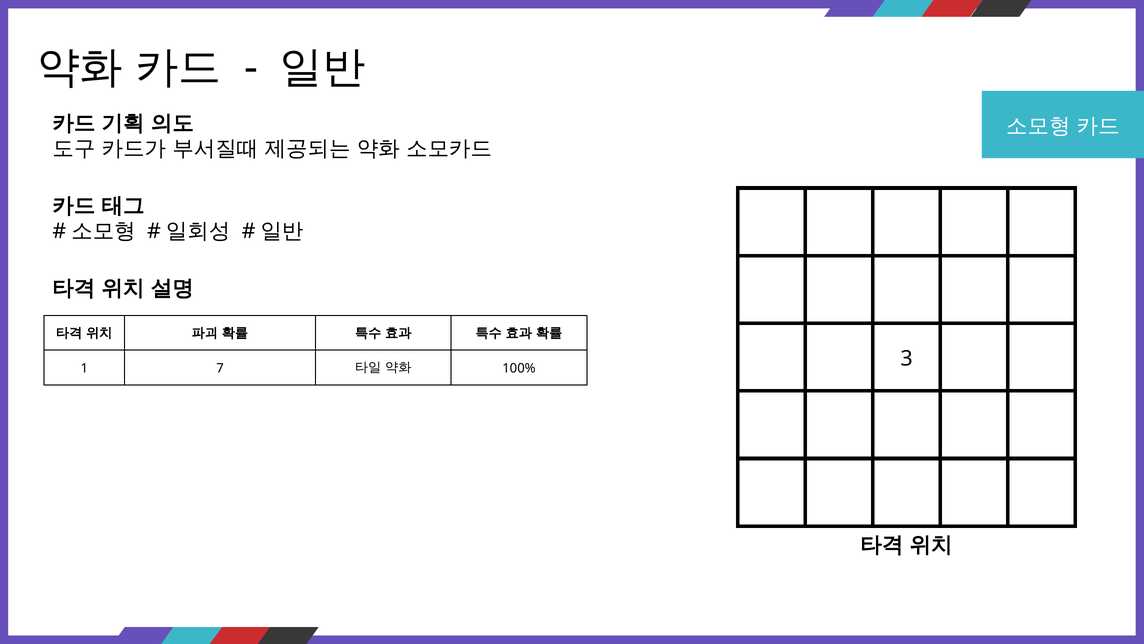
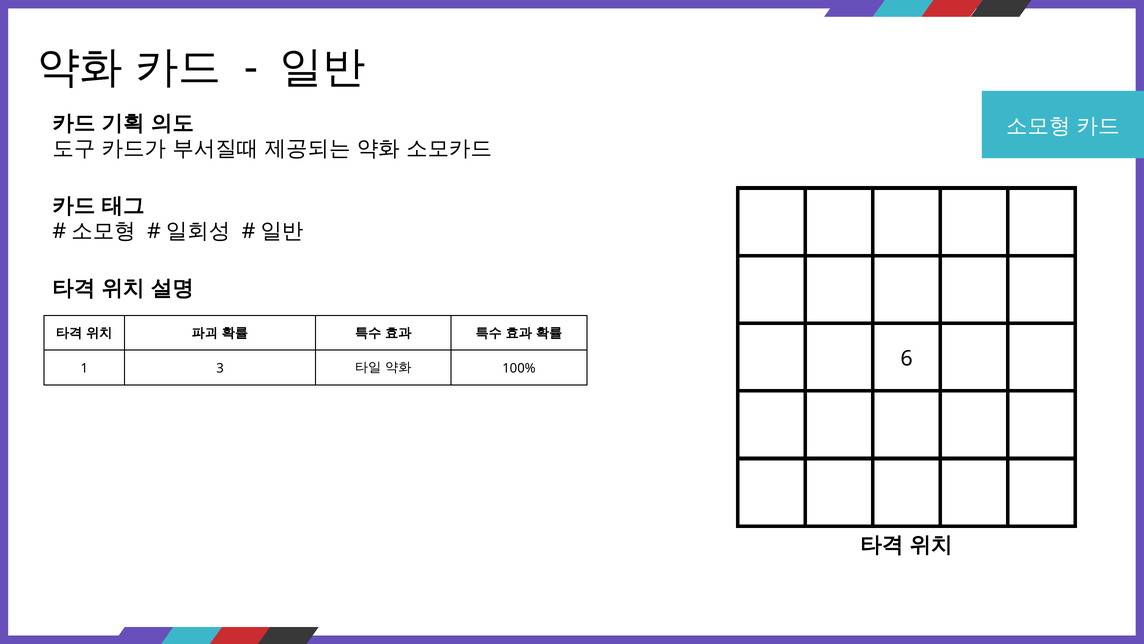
7: 7 -> 3
3: 3 -> 6
